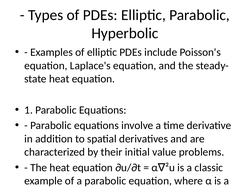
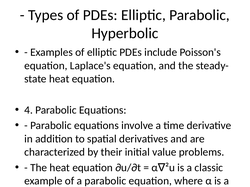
1: 1 -> 4
